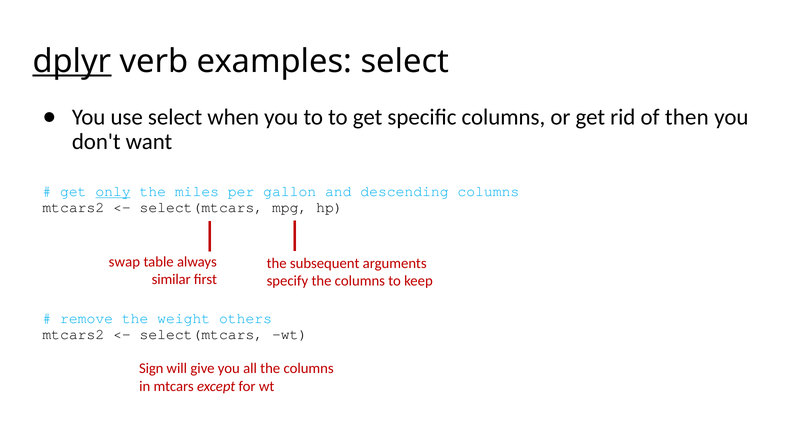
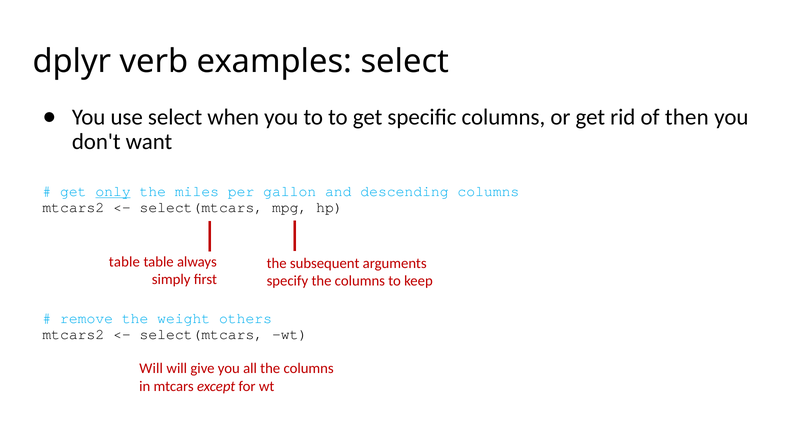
dplyr underline: present -> none
swap at (124, 262): swap -> table
similar: similar -> simply
Sign at (151, 368): Sign -> Will
